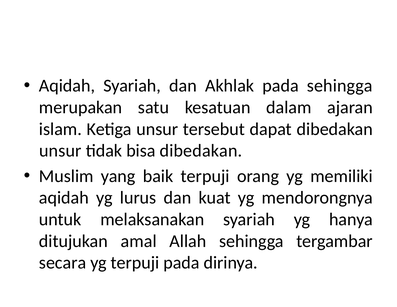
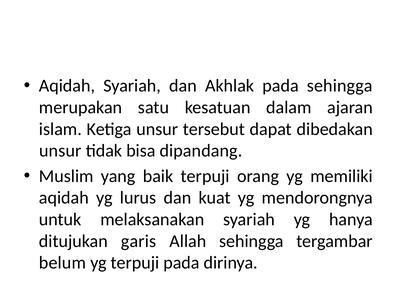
bisa dibedakan: dibedakan -> dipandang
amal: amal -> garis
secara: secara -> belum
